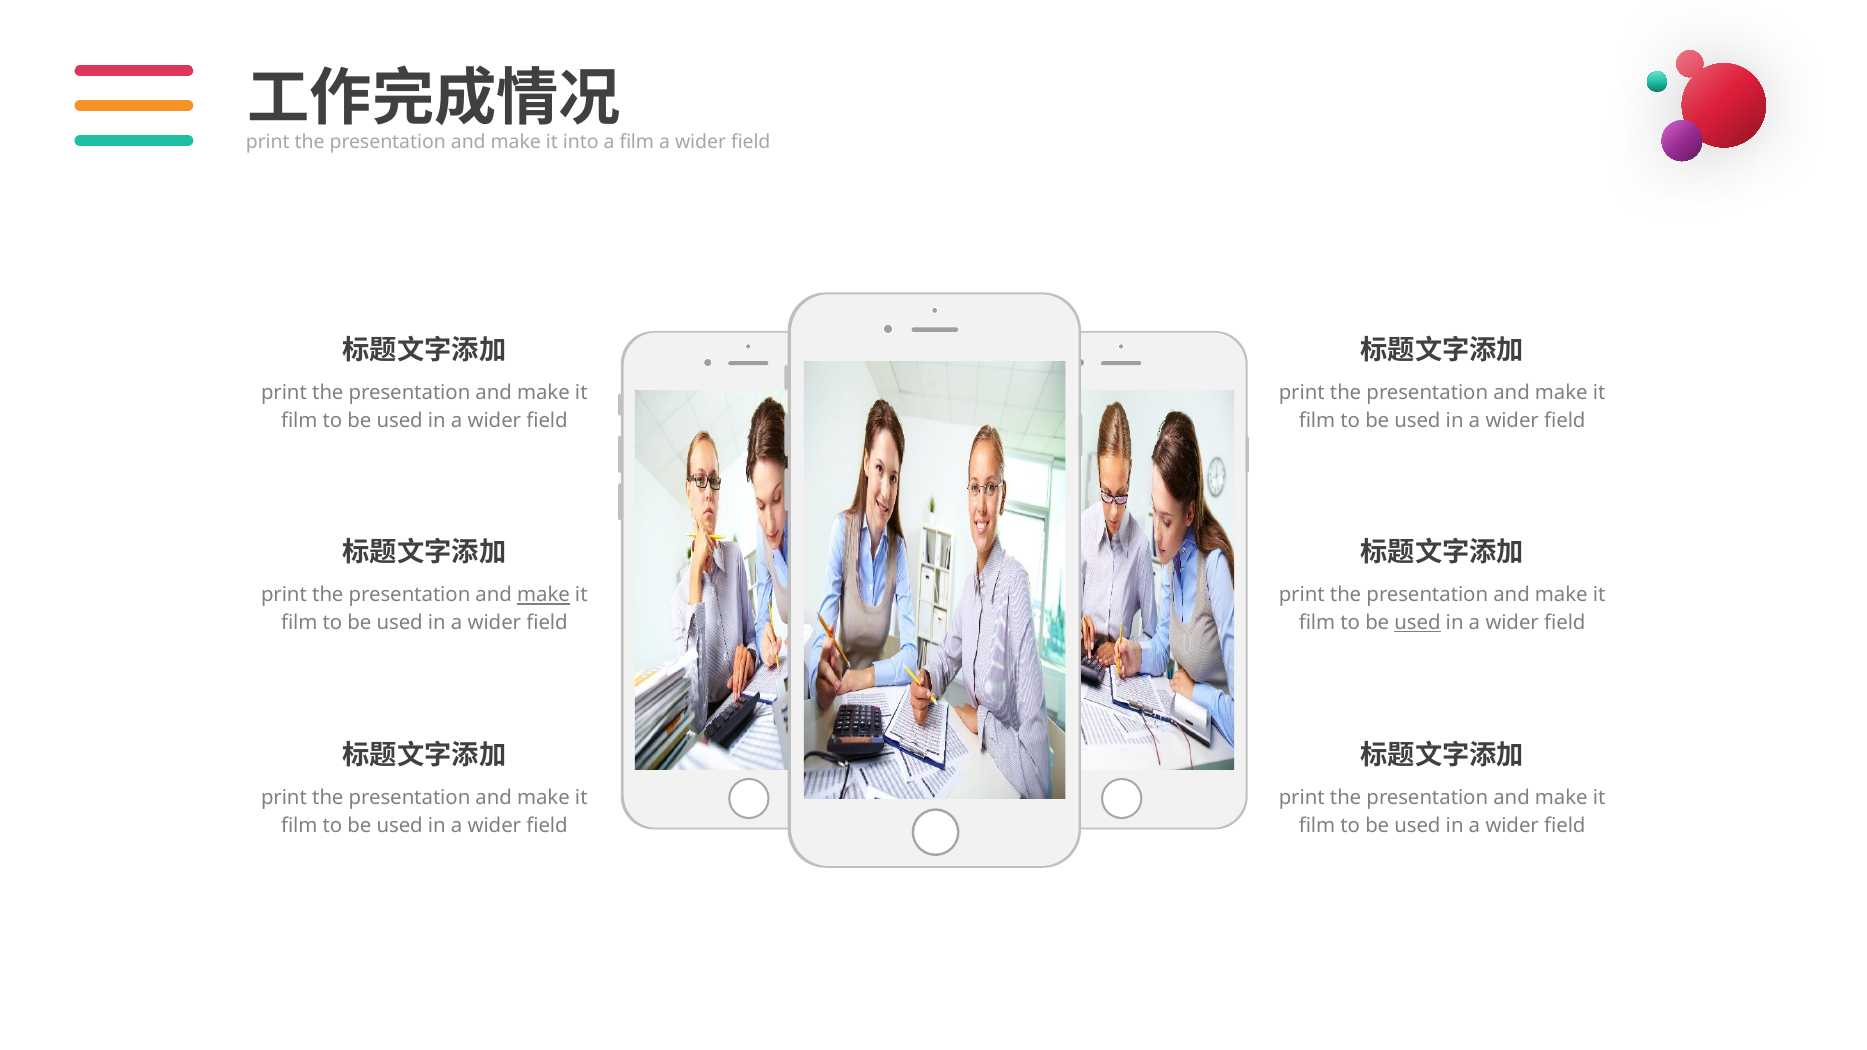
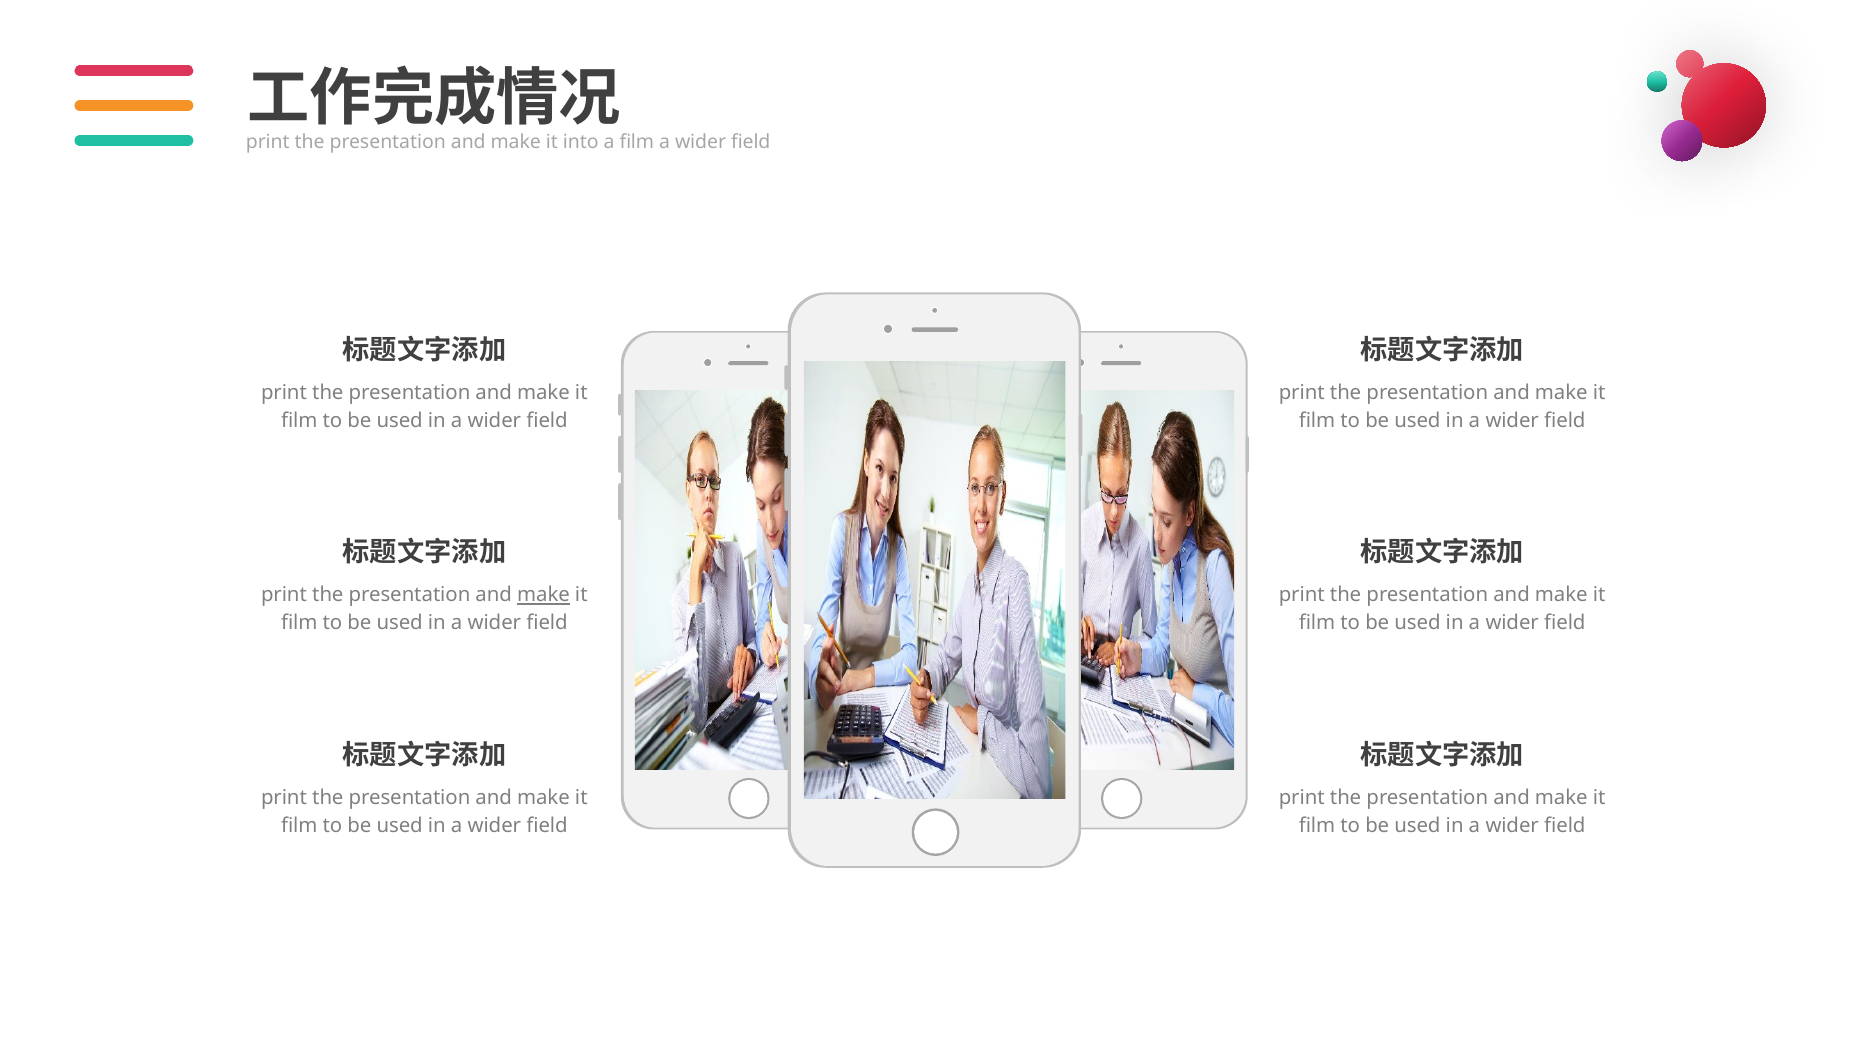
used at (1418, 623) underline: present -> none
